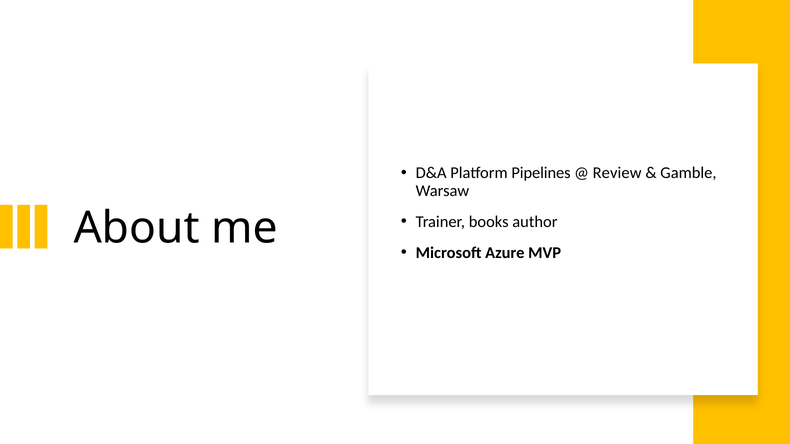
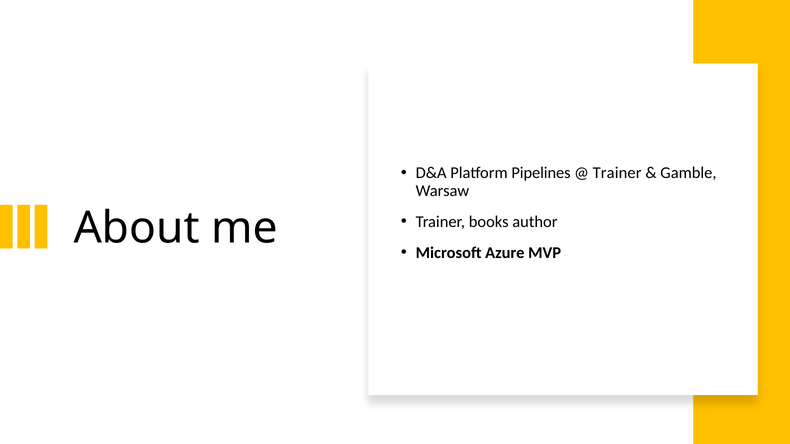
Review at (617, 173): Review -> Trainer
